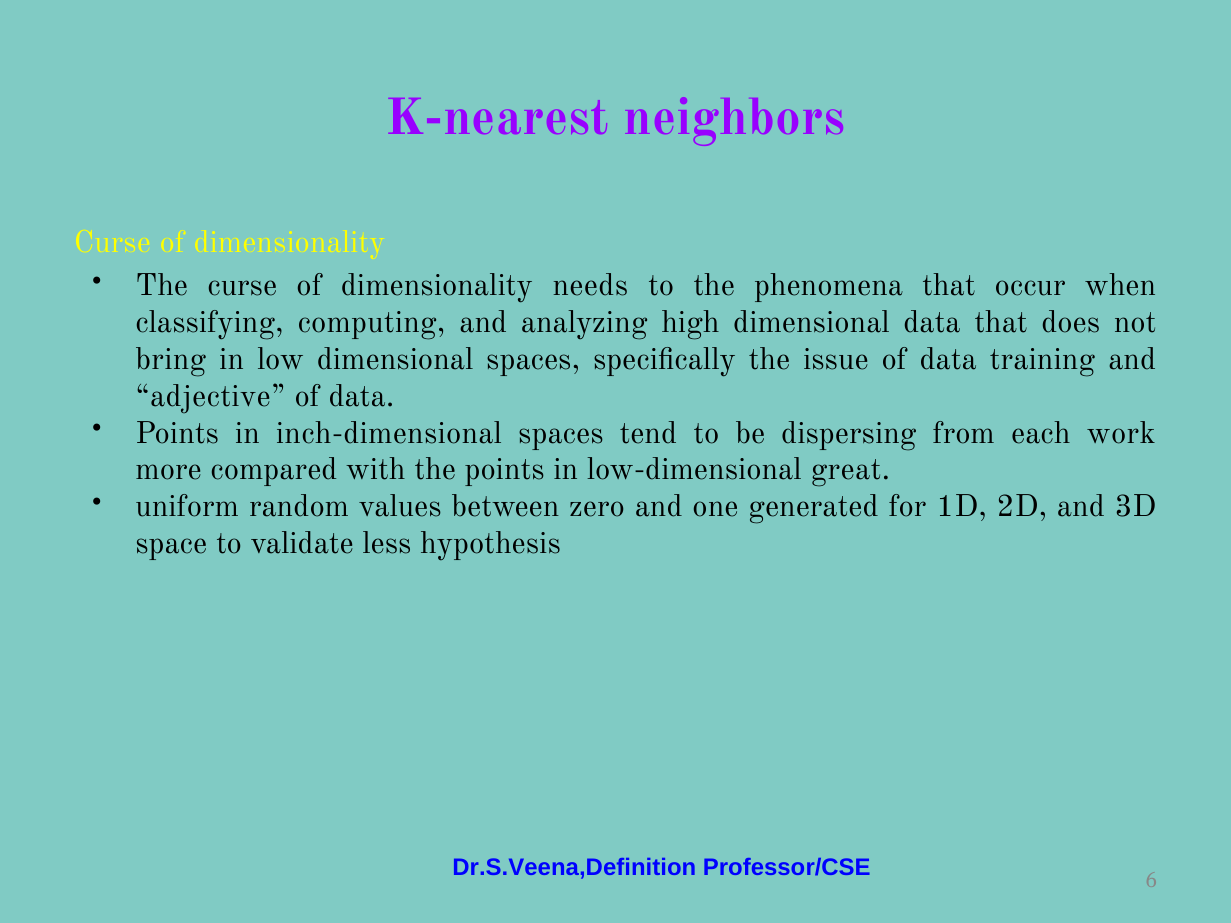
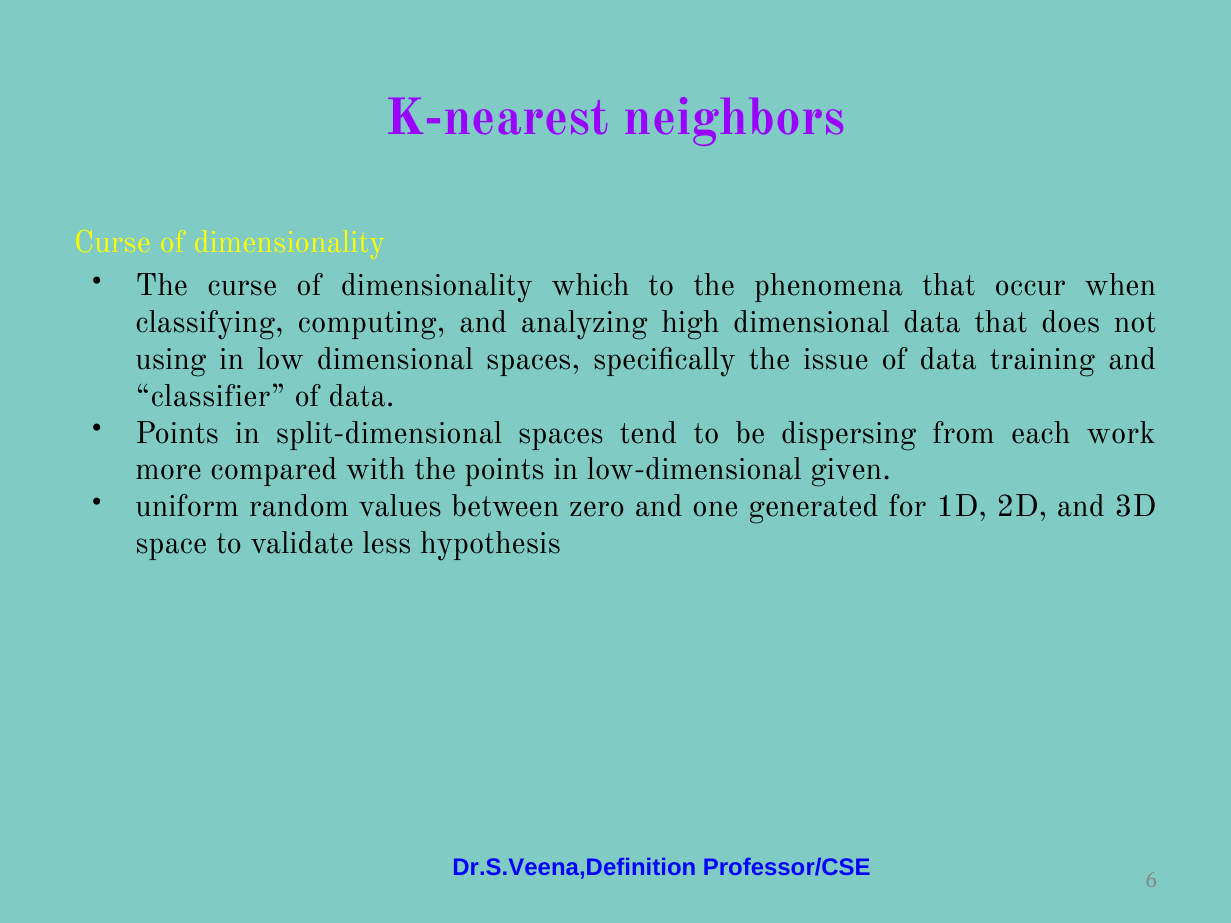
needs: needs -> which
bring: bring -> using
adjective: adjective -> classifier
inch-dimensional: inch-dimensional -> split-dimensional
great: great -> given
